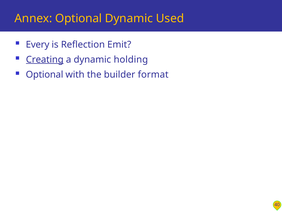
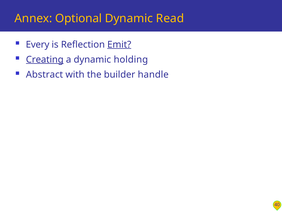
Used: Used -> Read
Emit underline: none -> present
Optional at (45, 75): Optional -> Abstract
format: format -> handle
